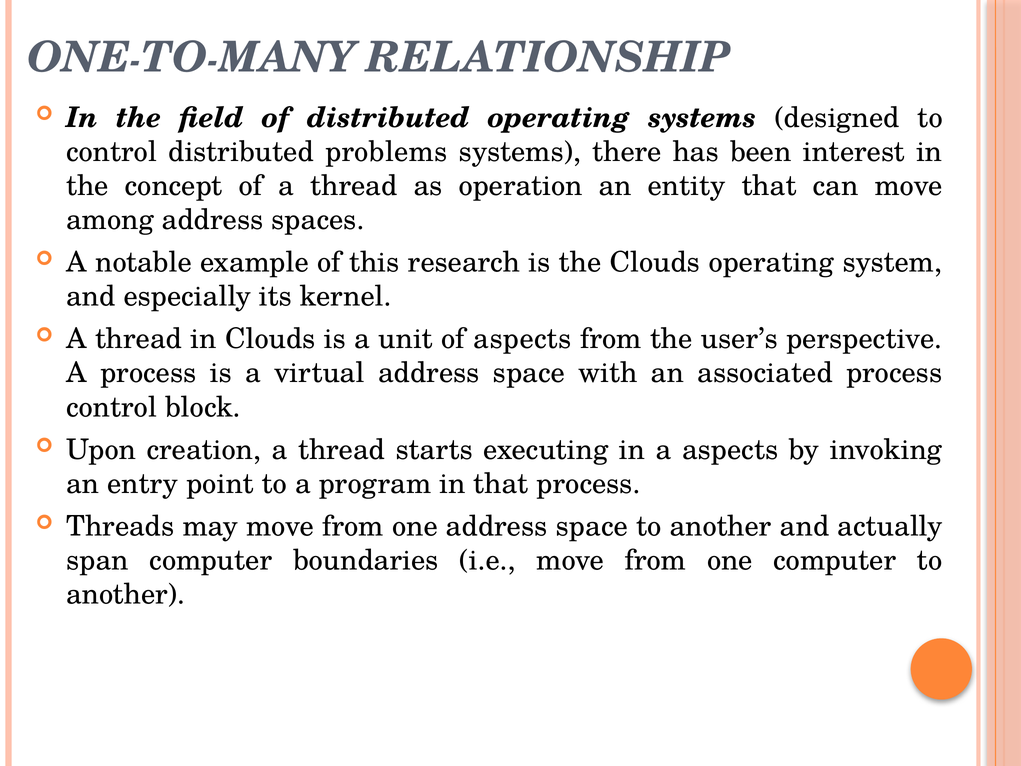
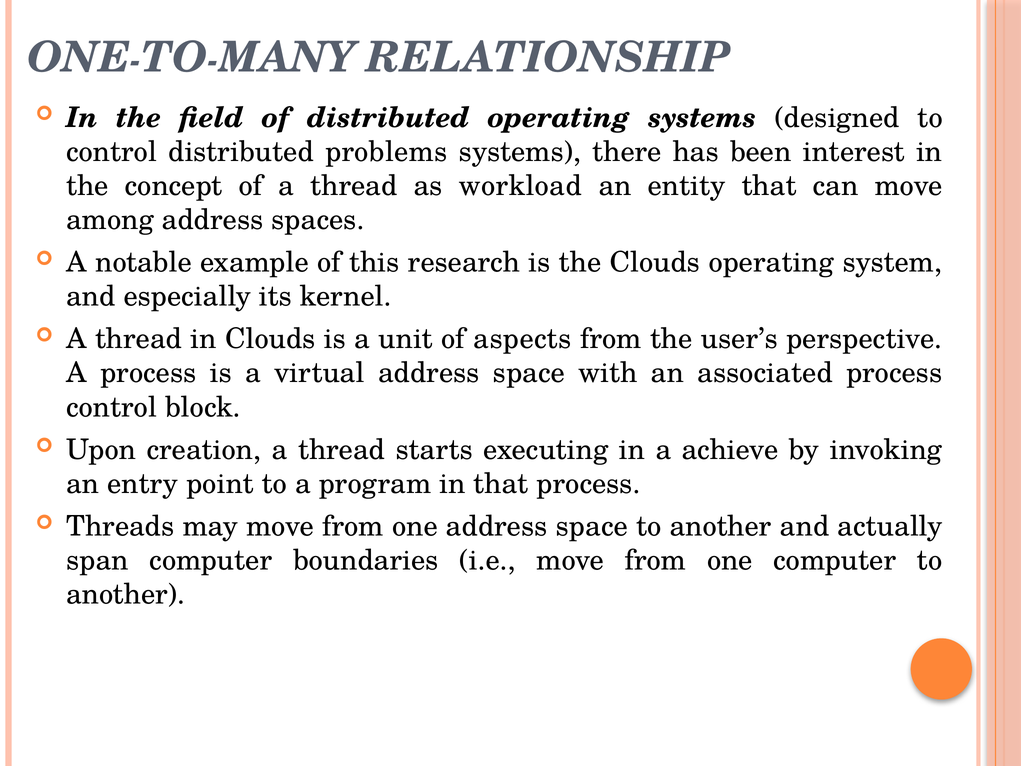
operation: operation -> workload
a aspects: aspects -> achieve
